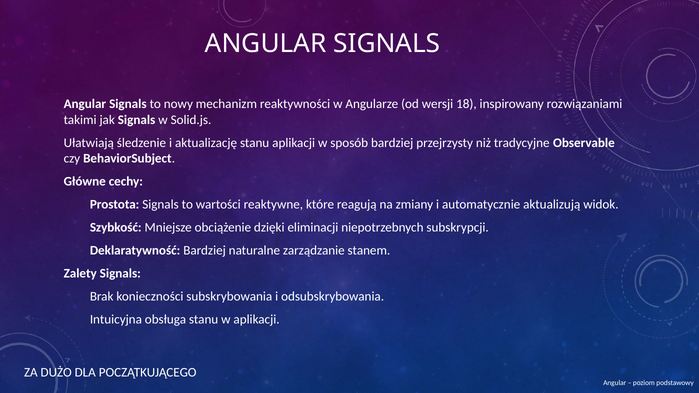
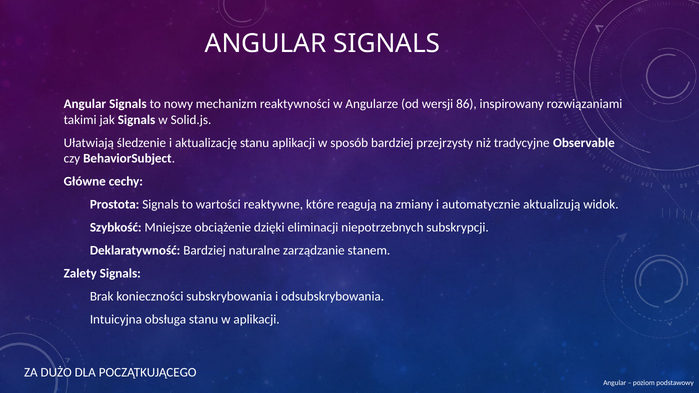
18: 18 -> 86
